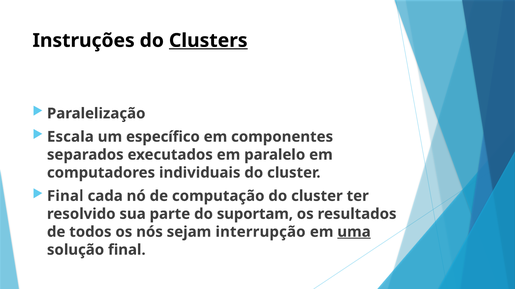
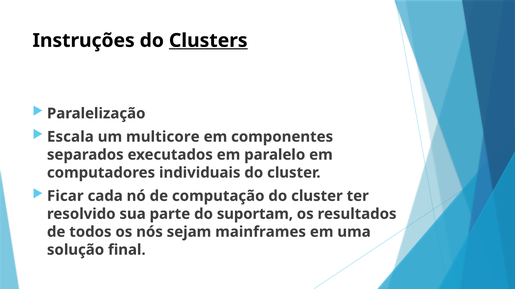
específico: específico -> multicore
Final at (65, 196): Final -> Ficar
interrupção: interrupção -> mainframes
uma underline: present -> none
